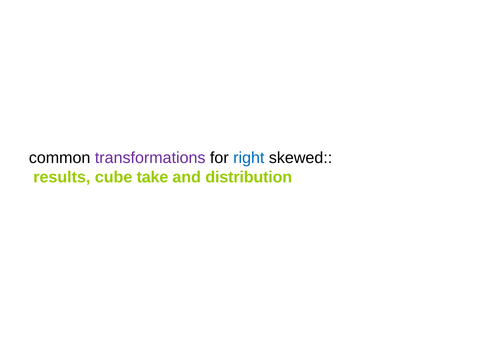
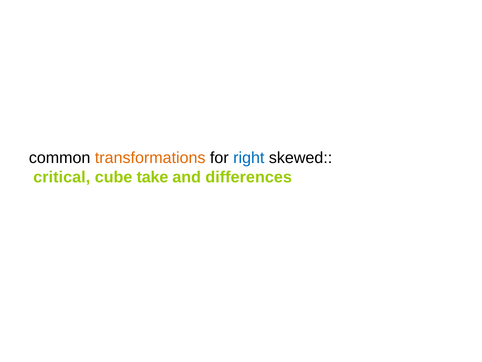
transformations colour: purple -> orange
results: results -> critical
distribution: distribution -> differences
